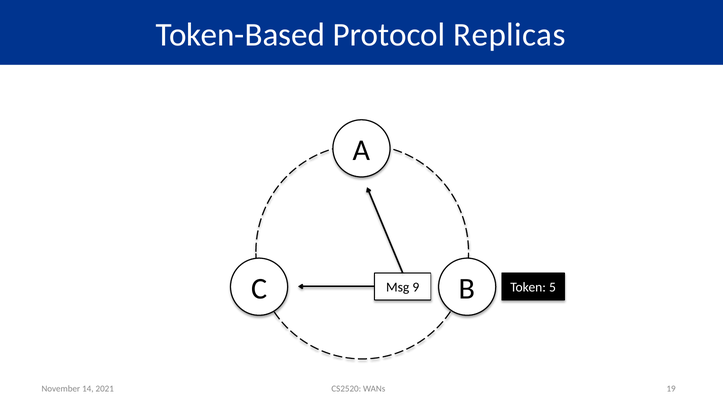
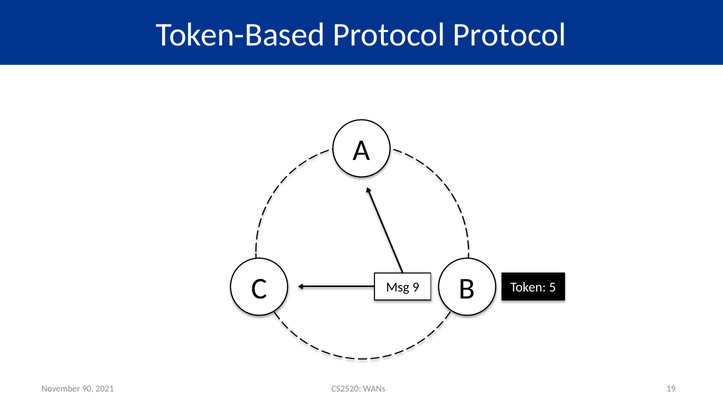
Protocol Replicas: Replicas -> Protocol
14: 14 -> 90
